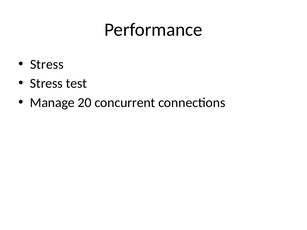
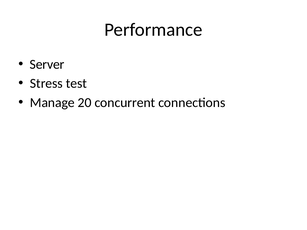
Stress at (47, 64): Stress -> Server
